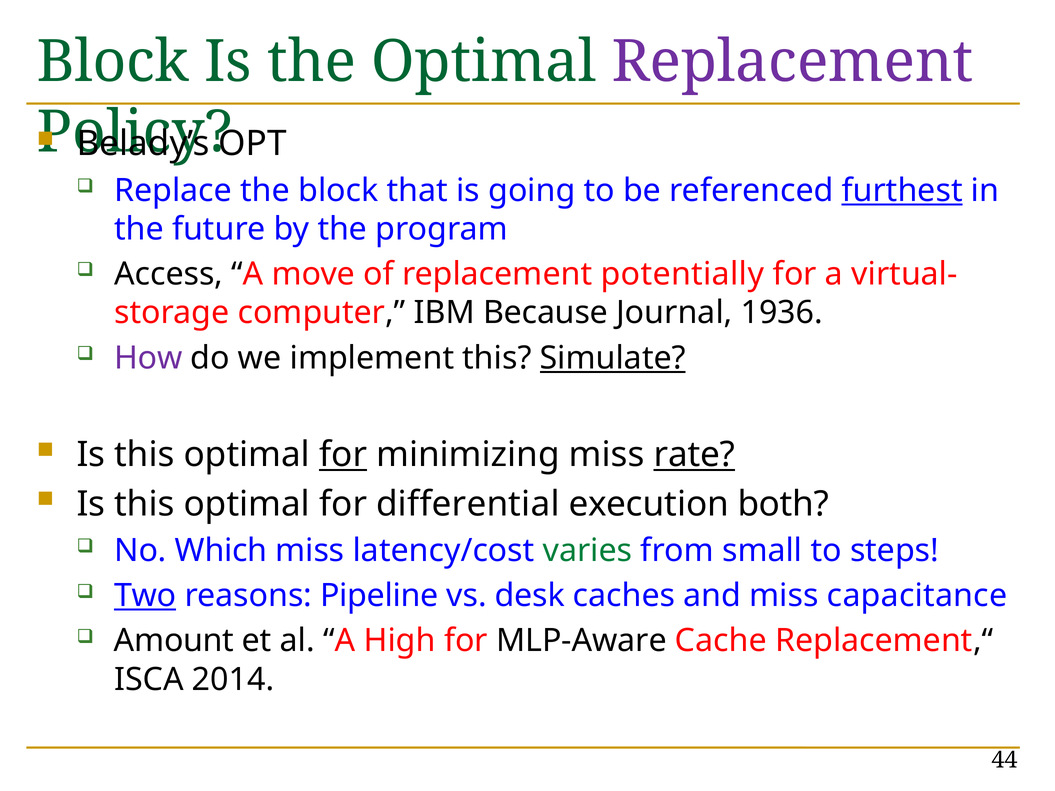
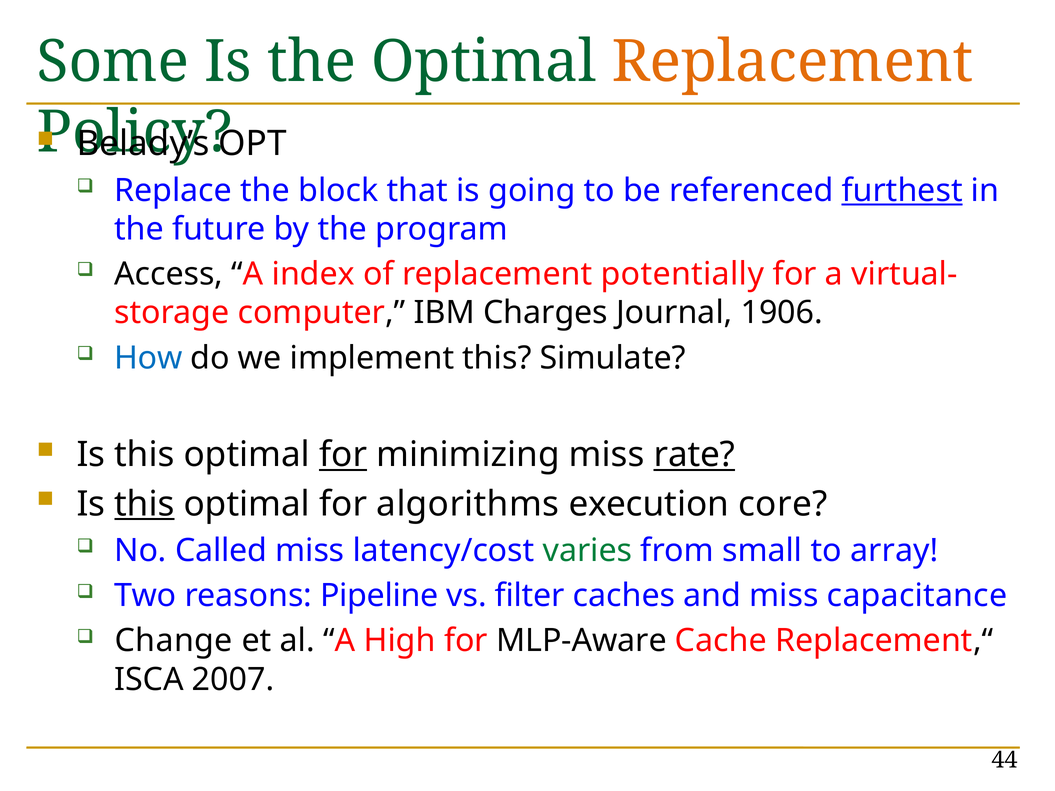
Block at (113, 62): Block -> Some
Replacement at (793, 62) colour: purple -> orange
move: move -> index
Because: Because -> Charges
1936: 1936 -> 1906
How colour: purple -> blue
Simulate underline: present -> none
this at (144, 504) underline: none -> present
differential: differential -> algorithms
both: both -> core
Which: Which -> Called
steps: steps -> array
Two underline: present -> none
desk: desk -> filter
Amount: Amount -> Change
2014: 2014 -> 2007
